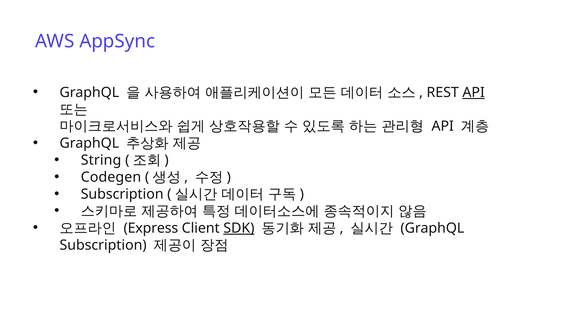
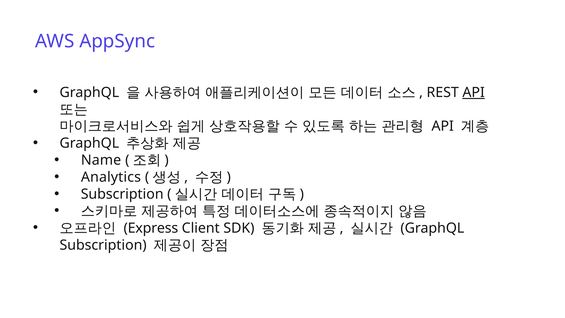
String: String -> Name
Codegen: Codegen -> Analytics
SDK underline: present -> none
